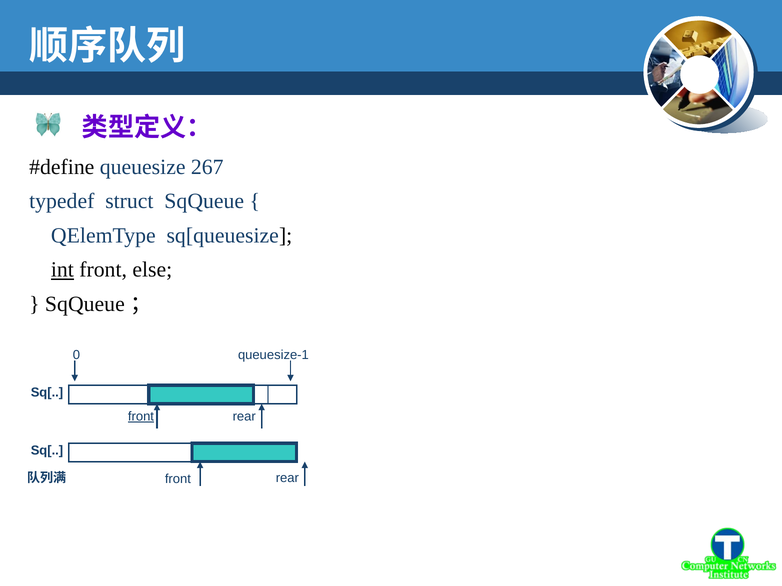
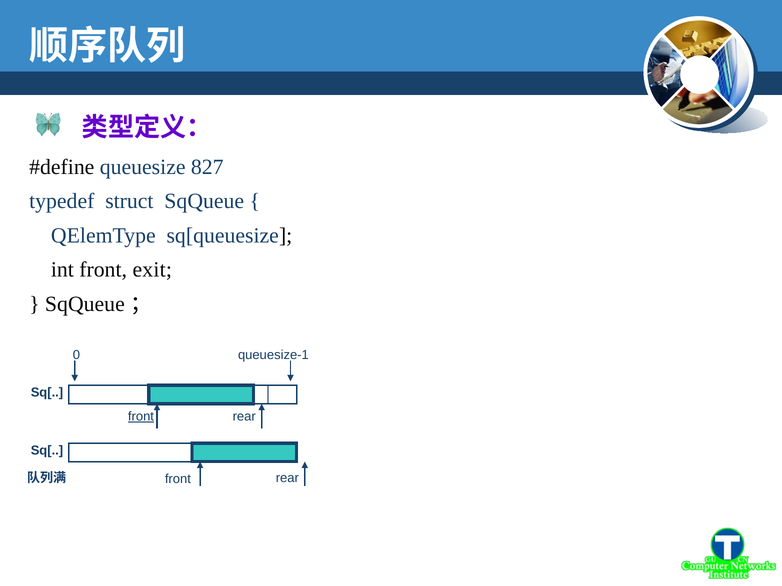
267: 267 -> 827
int underline: present -> none
else: else -> exit
